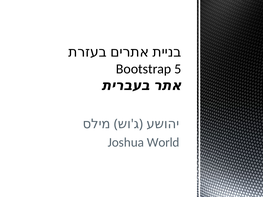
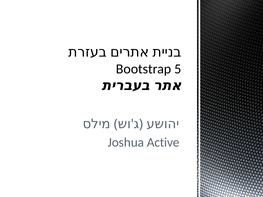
World: World -> Active
